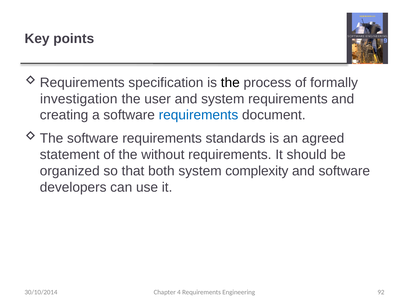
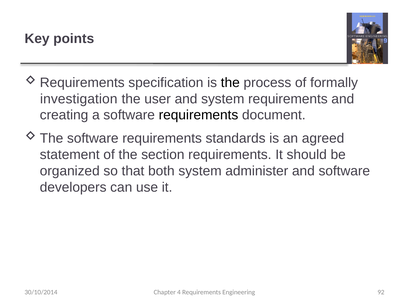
requirements at (198, 115) colour: blue -> black
without: without -> section
complexity: complexity -> administer
